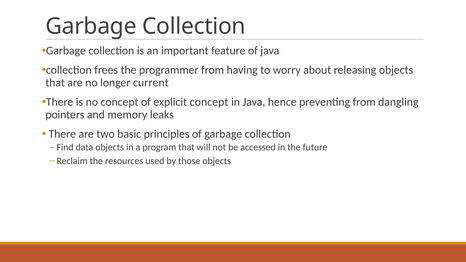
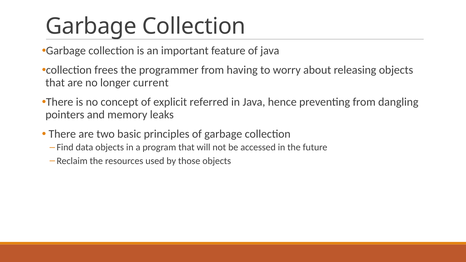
explicit concept: concept -> referred
